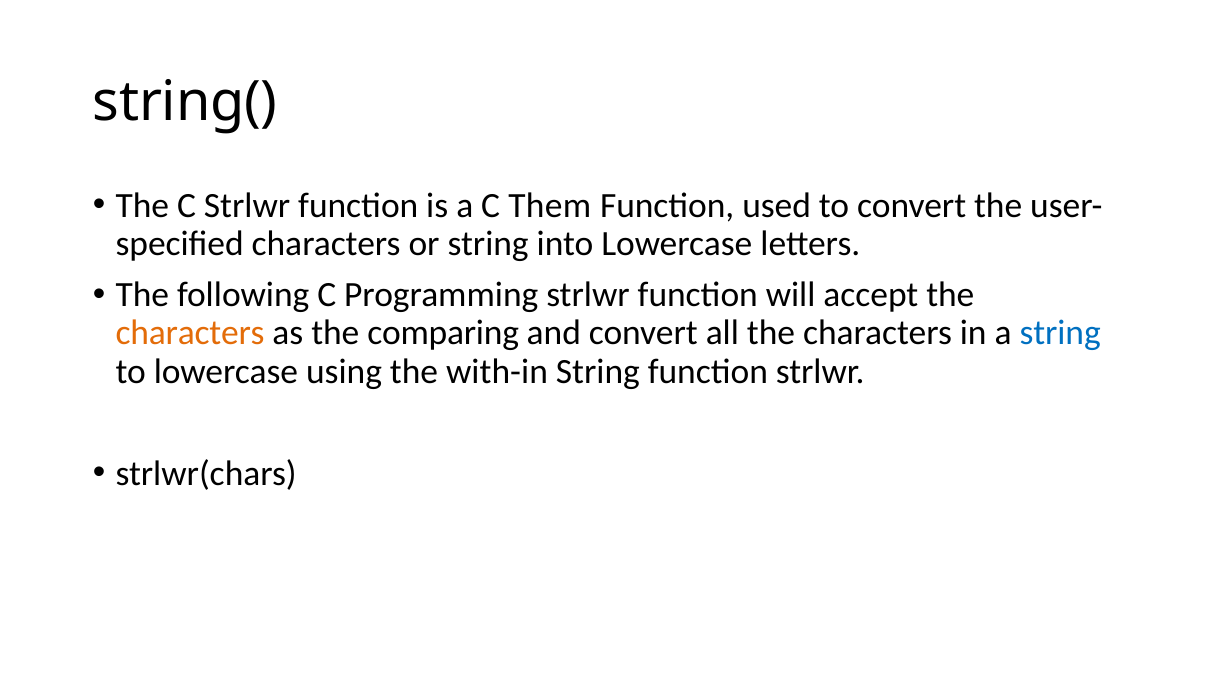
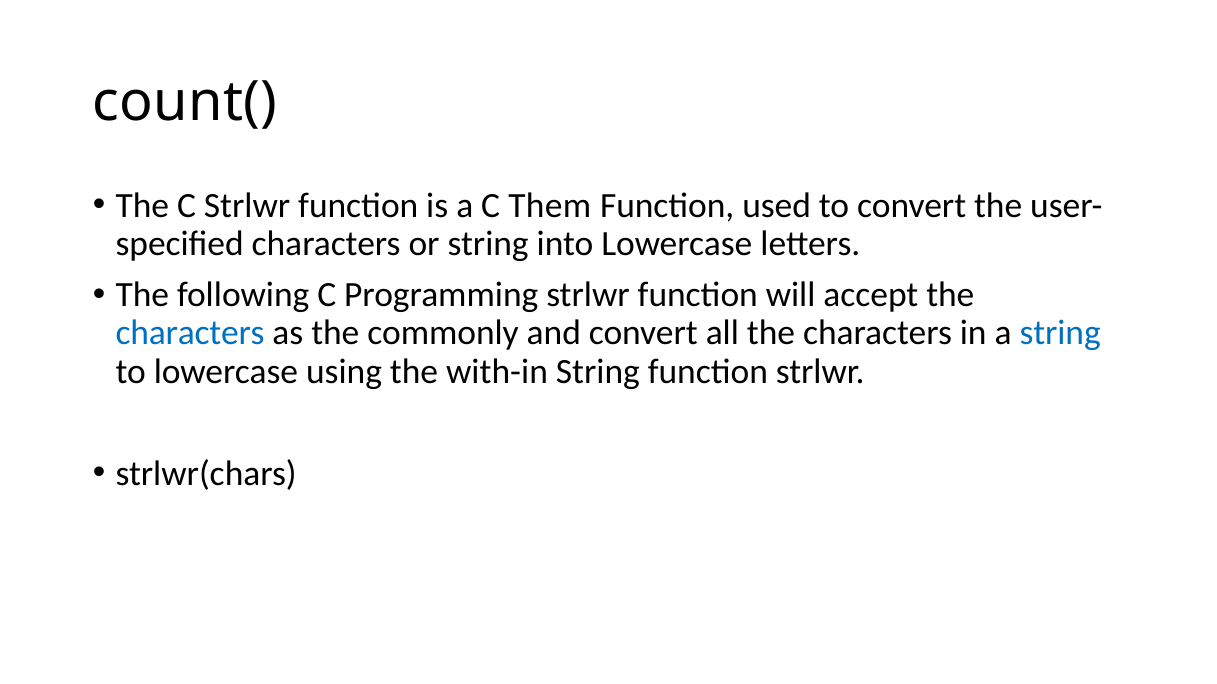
string(: string( -> count(
characters at (190, 333) colour: orange -> blue
comparing: comparing -> commonly
